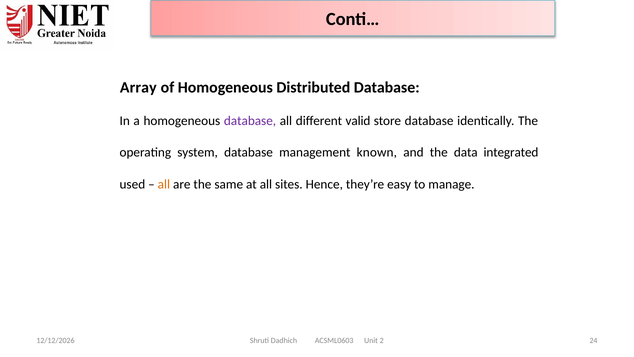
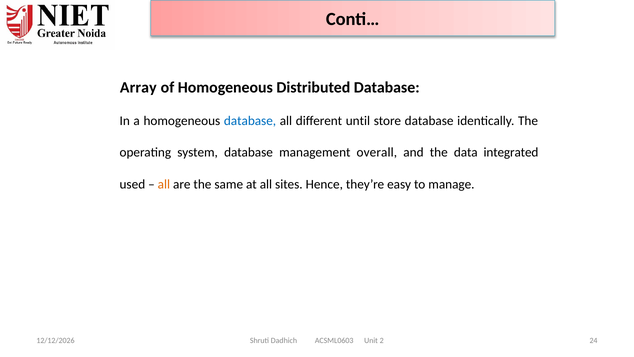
database at (250, 121) colour: purple -> blue
valid: valid -> until
known: known -> overall
